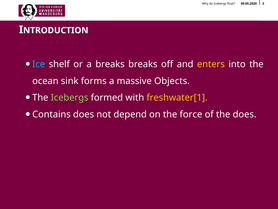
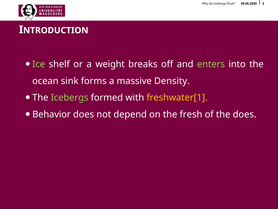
Ice colour: light blue -> light green
a breaks: breaks -> weight
enters colour: yellow -> light green
Objects: Objects -> Density
Contains: Contains -> Behavior
force: force -> fresh
